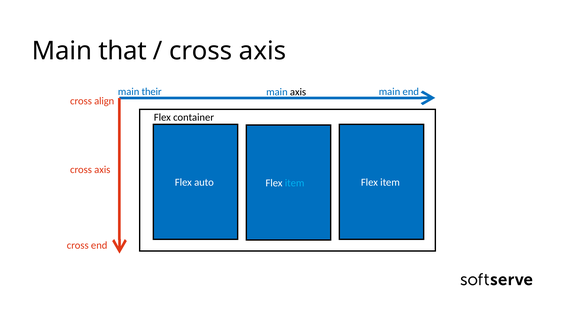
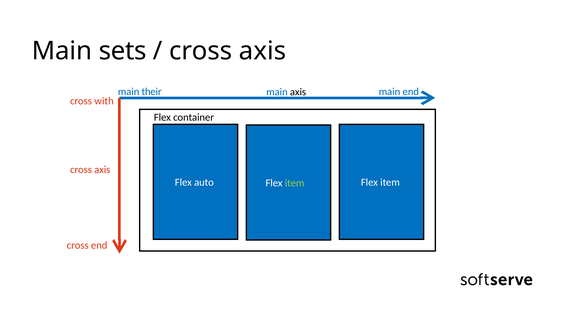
that: that -> sets
align: align -> with
item at (295, 183) colour: light blue -> light green
